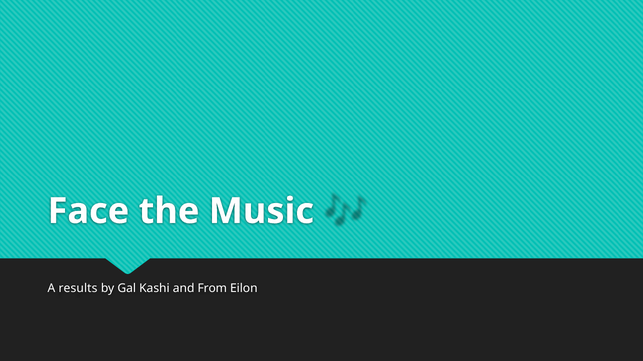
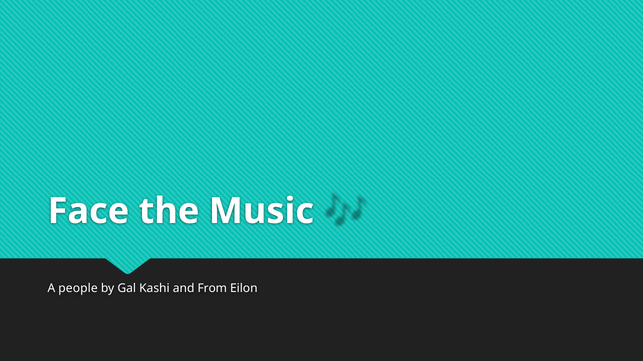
results: results -> people
